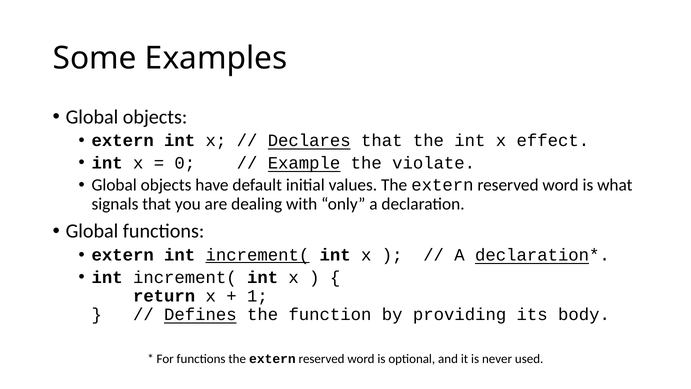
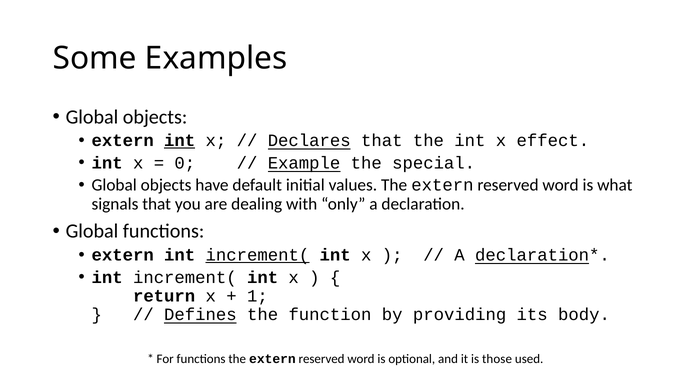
int at (180, 141) underline: none -> present
violate: violate -> special
never: never -> those
